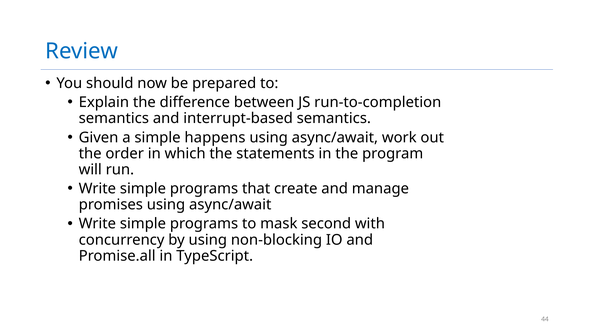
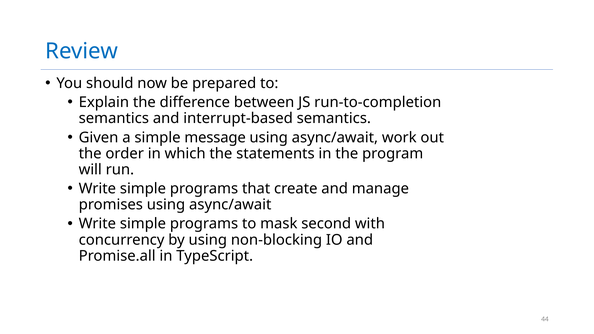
happens: happens -> message
